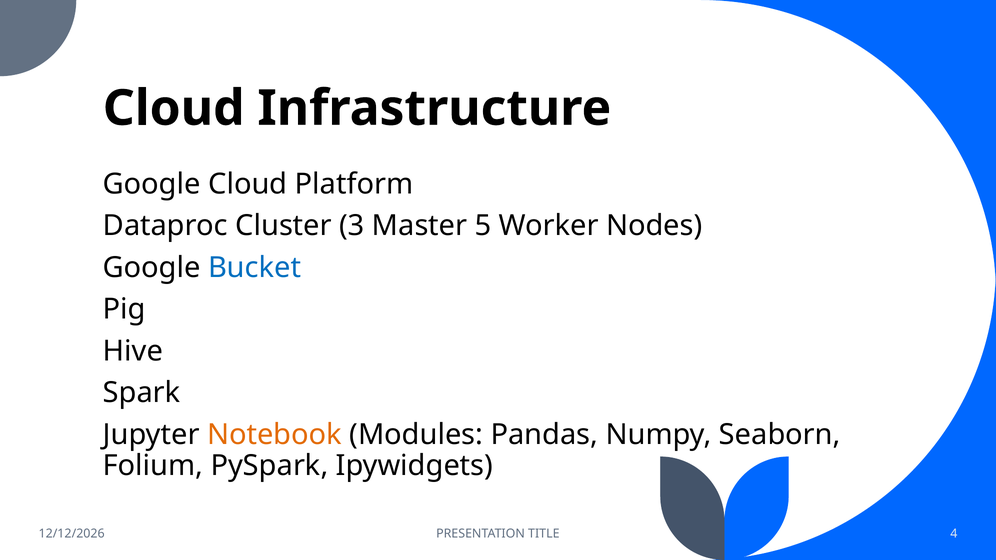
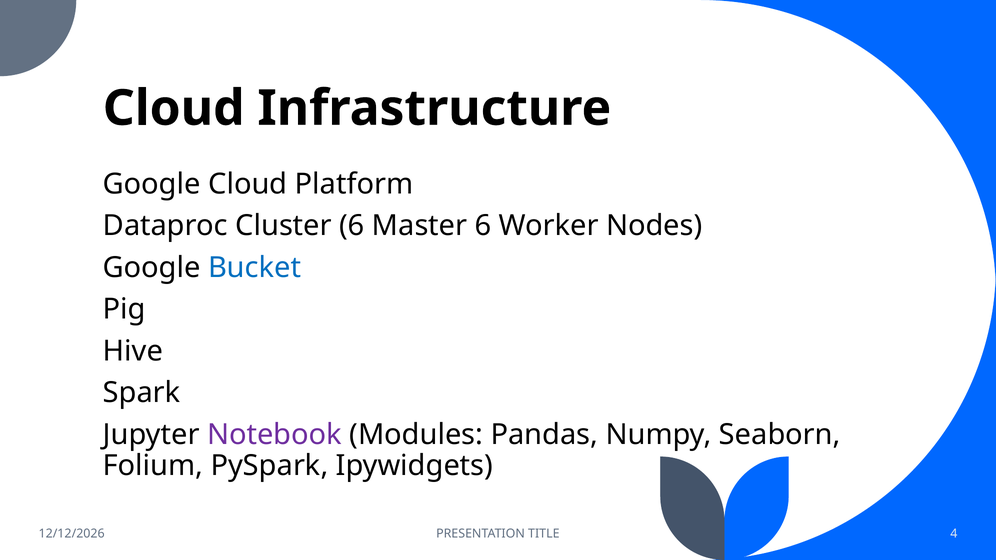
Cluster 3: 3 -> 6
Master 5: 5 -> 6
Notebook colour: orange -> purple
